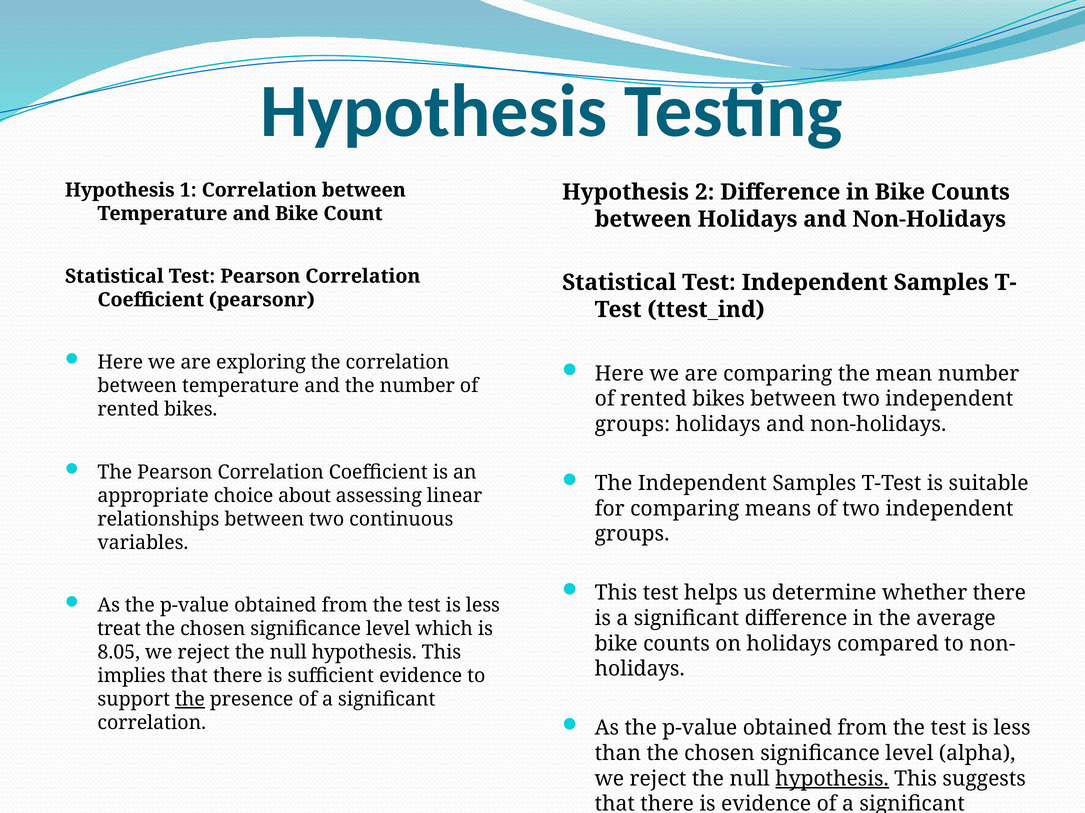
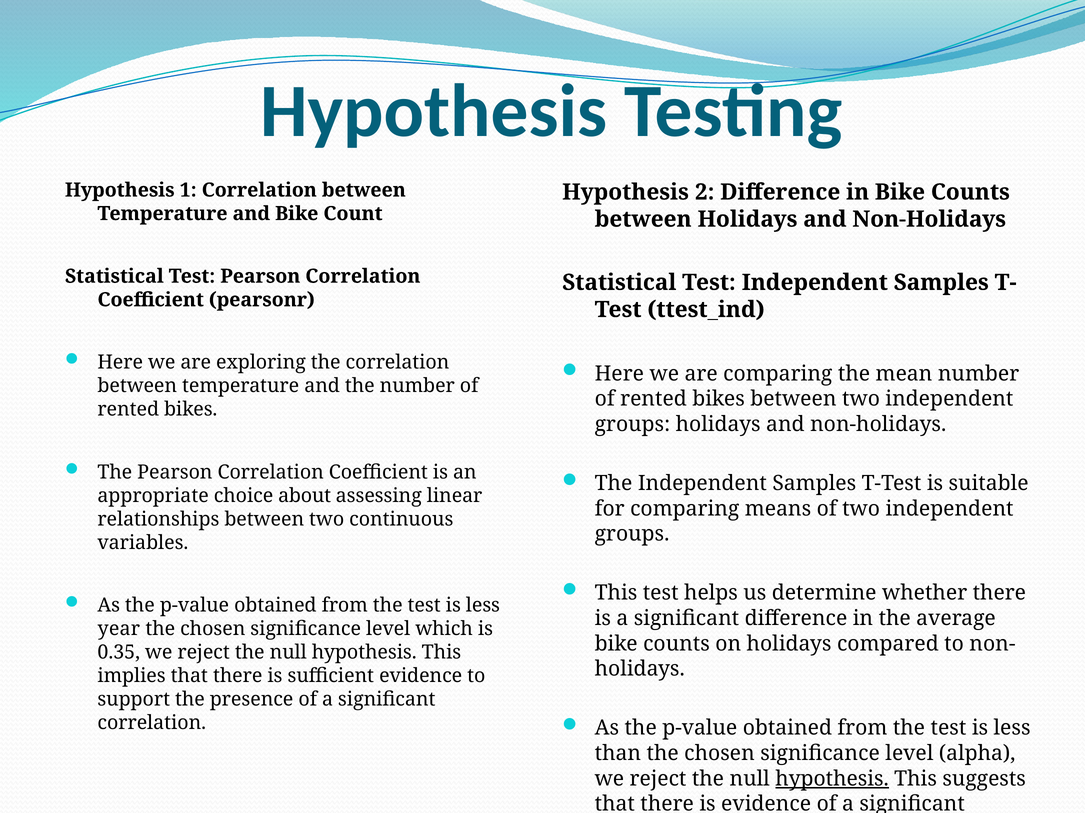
treat: treat -> year
8.05: 8.05 -> 0.35
the at (190, 700) underline: present -> none
